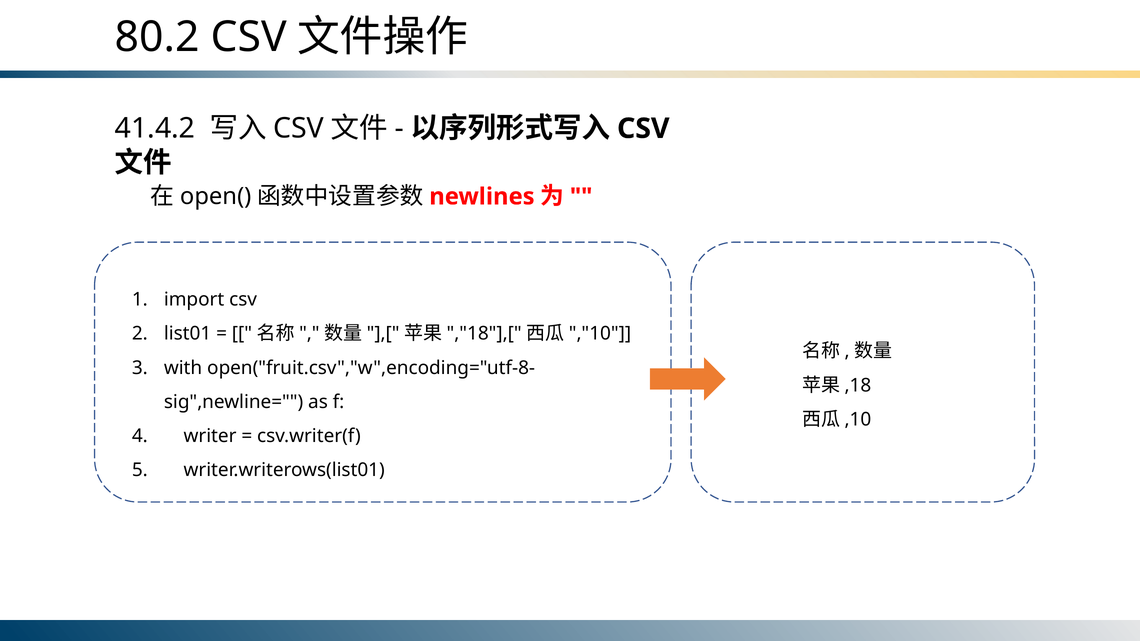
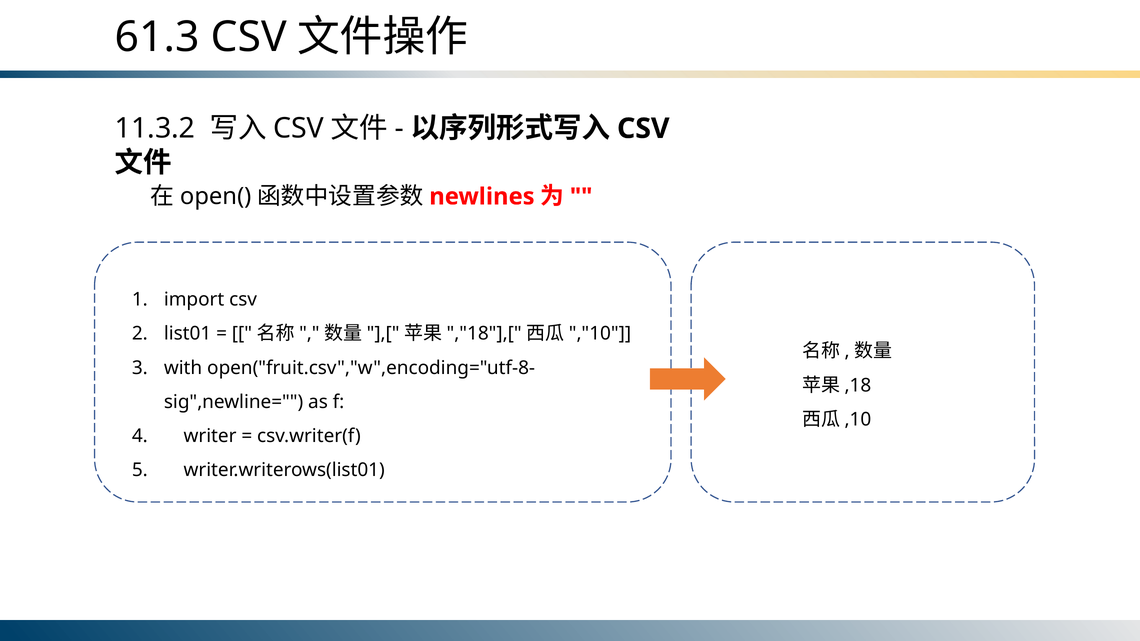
80.2: 80.2 -> 61.3
41.4.2: 41.4.2 -> 11.3.2
